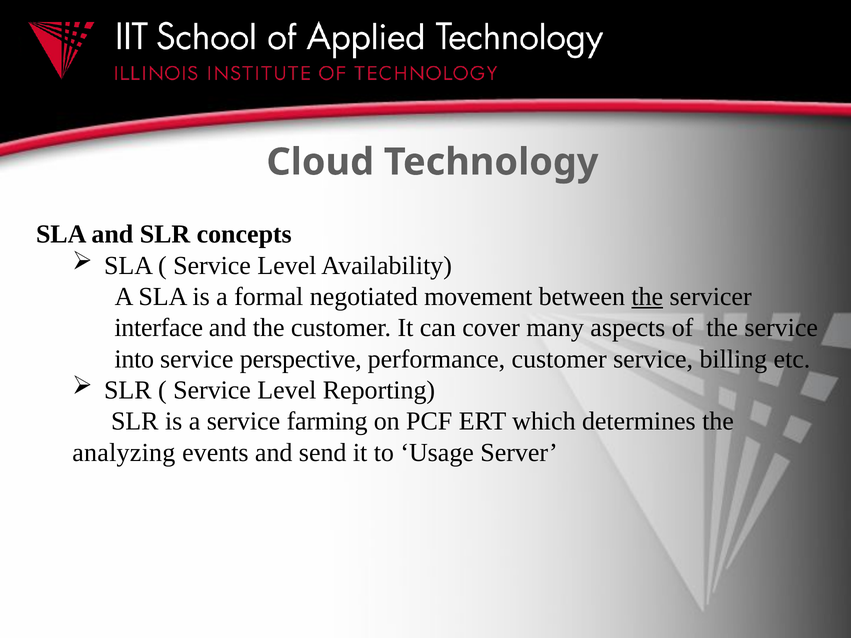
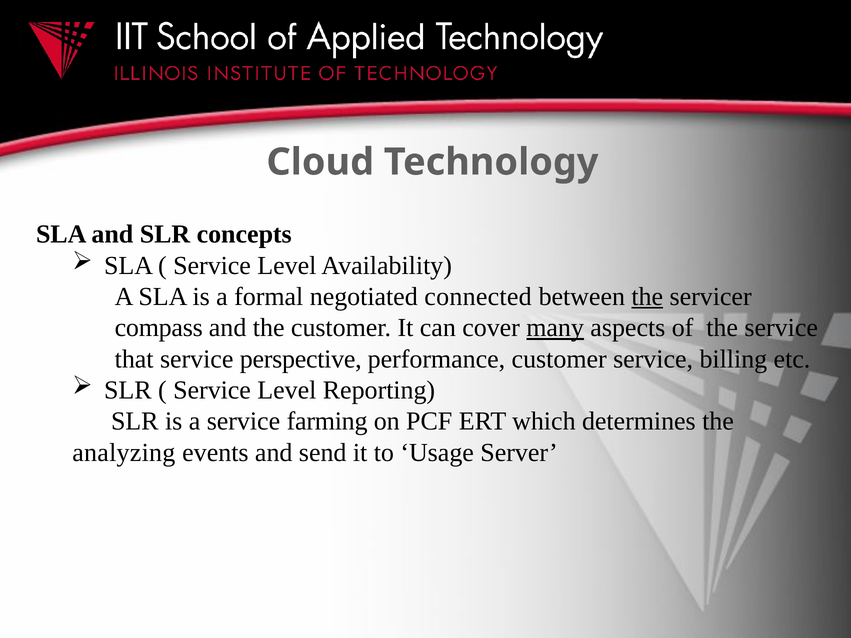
movement: movement -> connected
interface: interface -> compass
many underline: none -> present
into: into -> that
